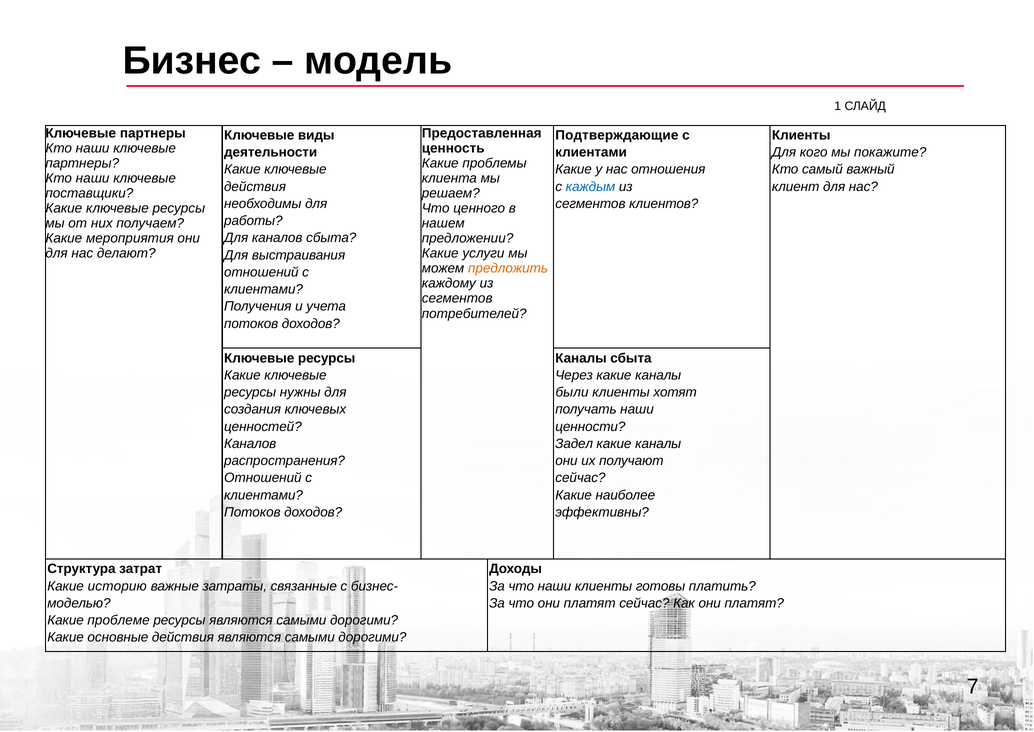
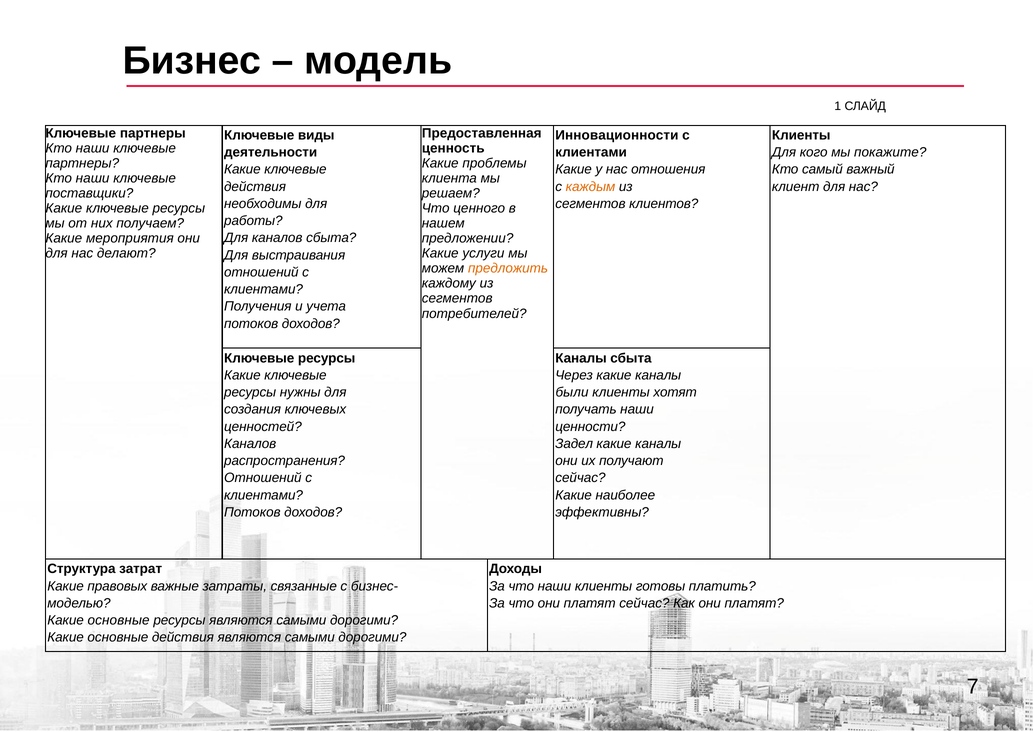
Подтверждающие: Подтверждающие -> Инновационности
каждым colour: blue -> orange
историю: историю -> правовых
проблеме at (119, 620): проблеме -> основные
